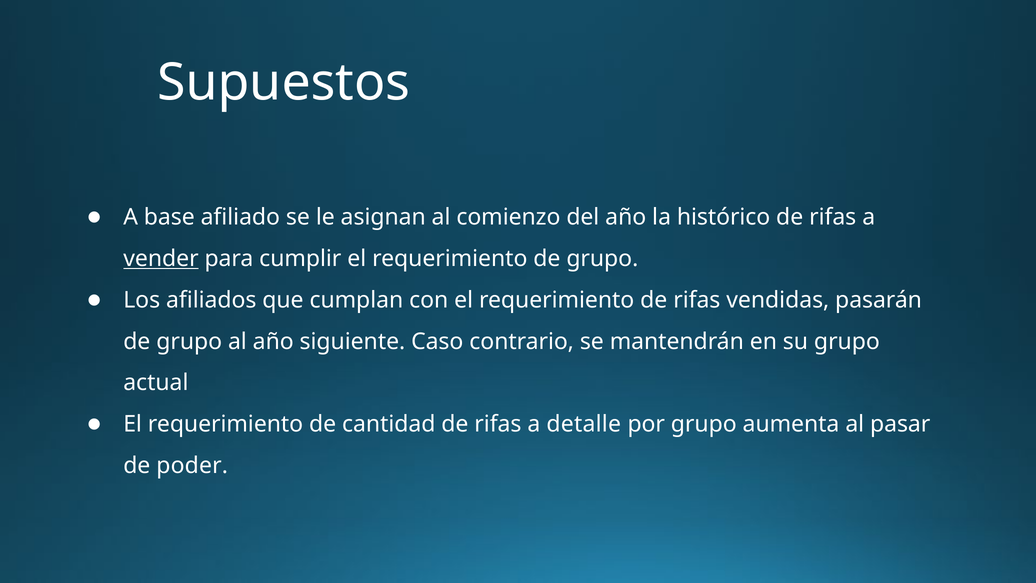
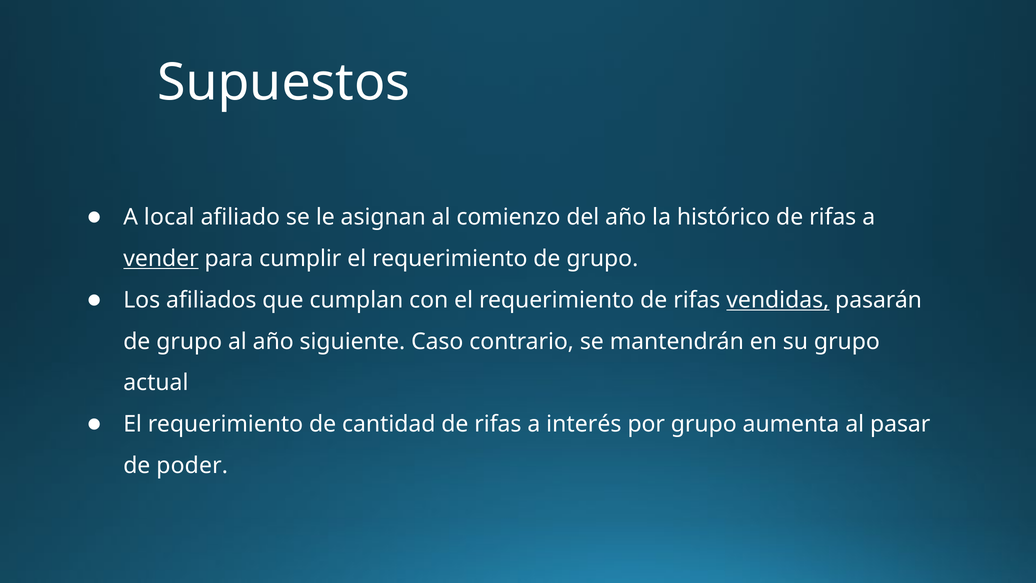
base: base -> local
vendidas underline: none -> present
detalle: detalle -> interés
